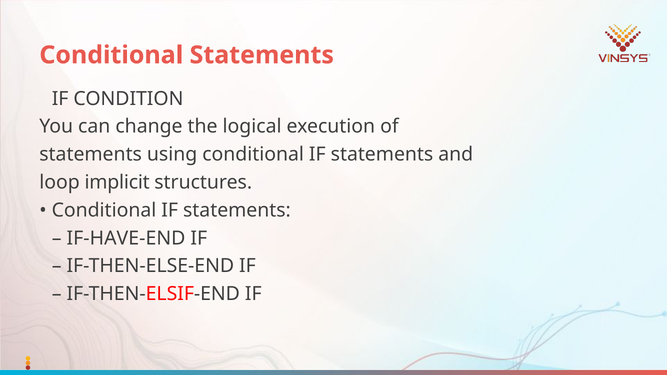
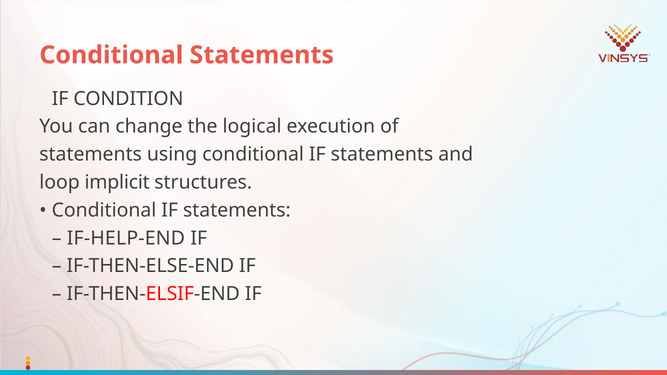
IF-HAVE-END: IF-HAVE-END -> IF-HELP-END
